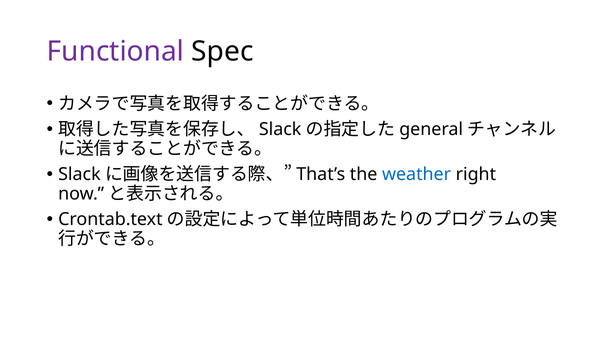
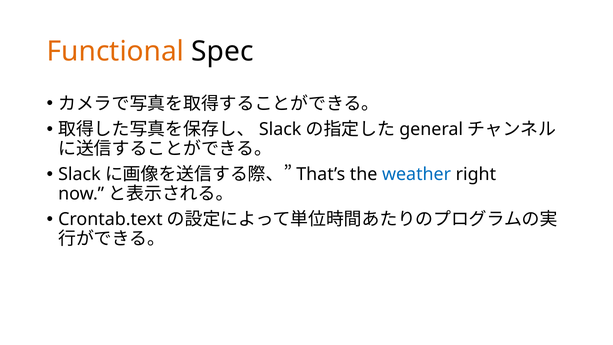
Functional colour: purple -> orange
